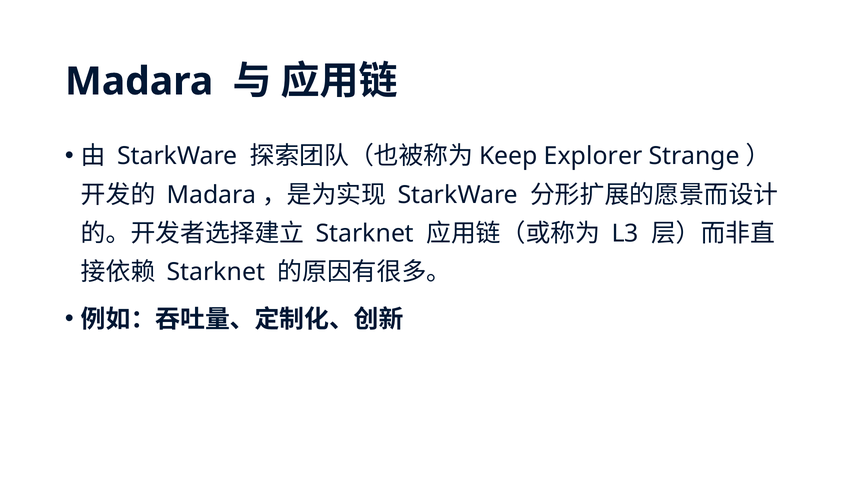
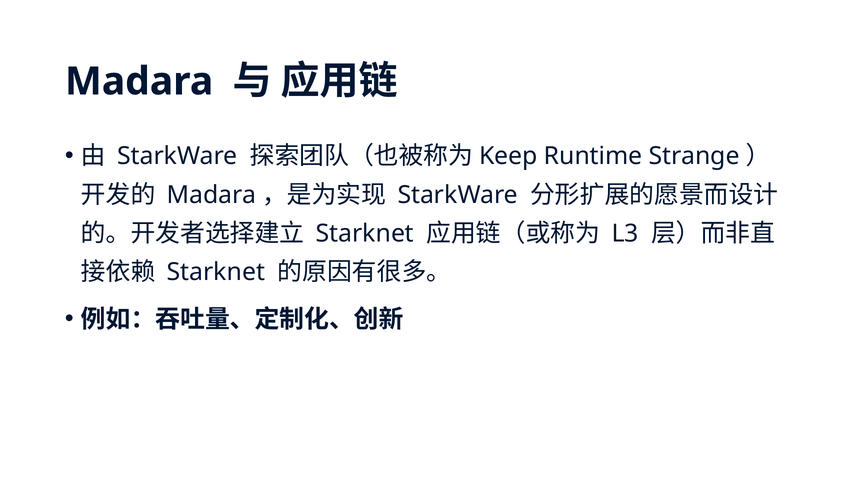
Explorer: Explorer -> Runtime
